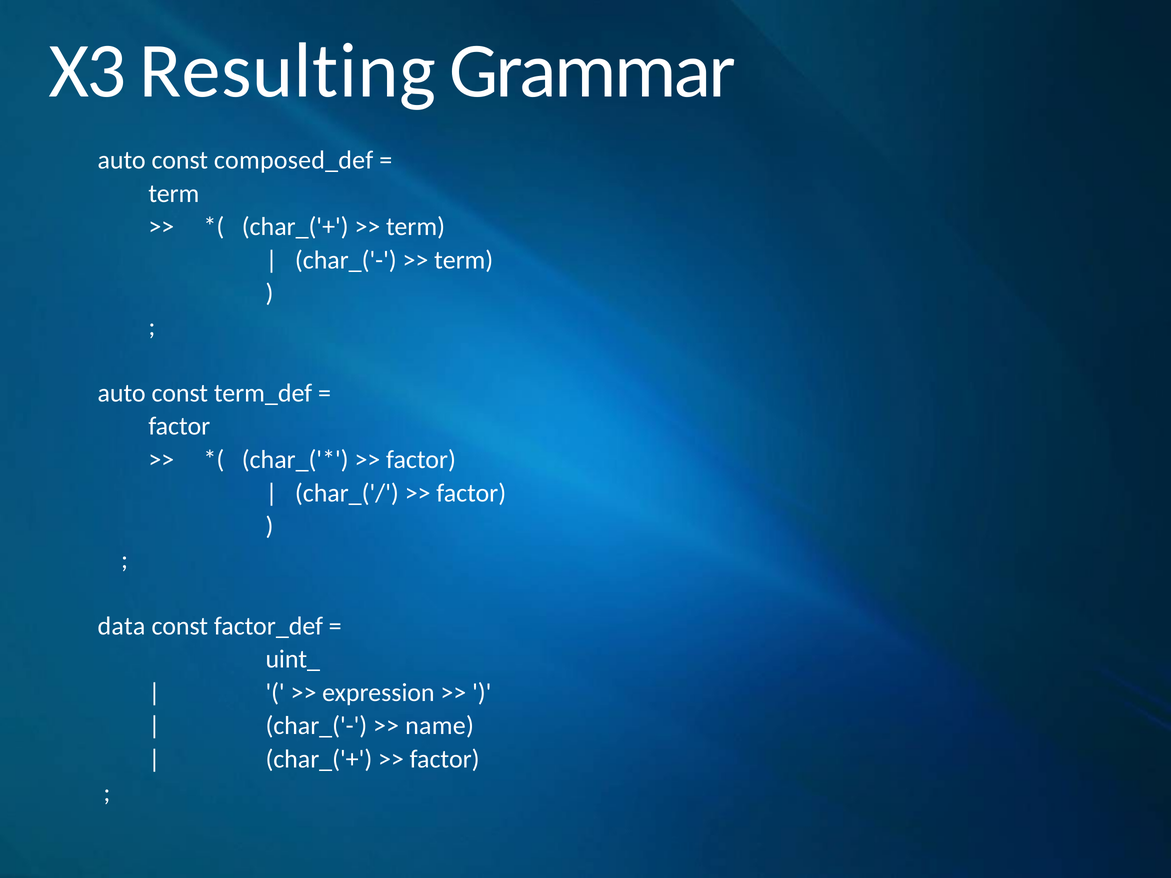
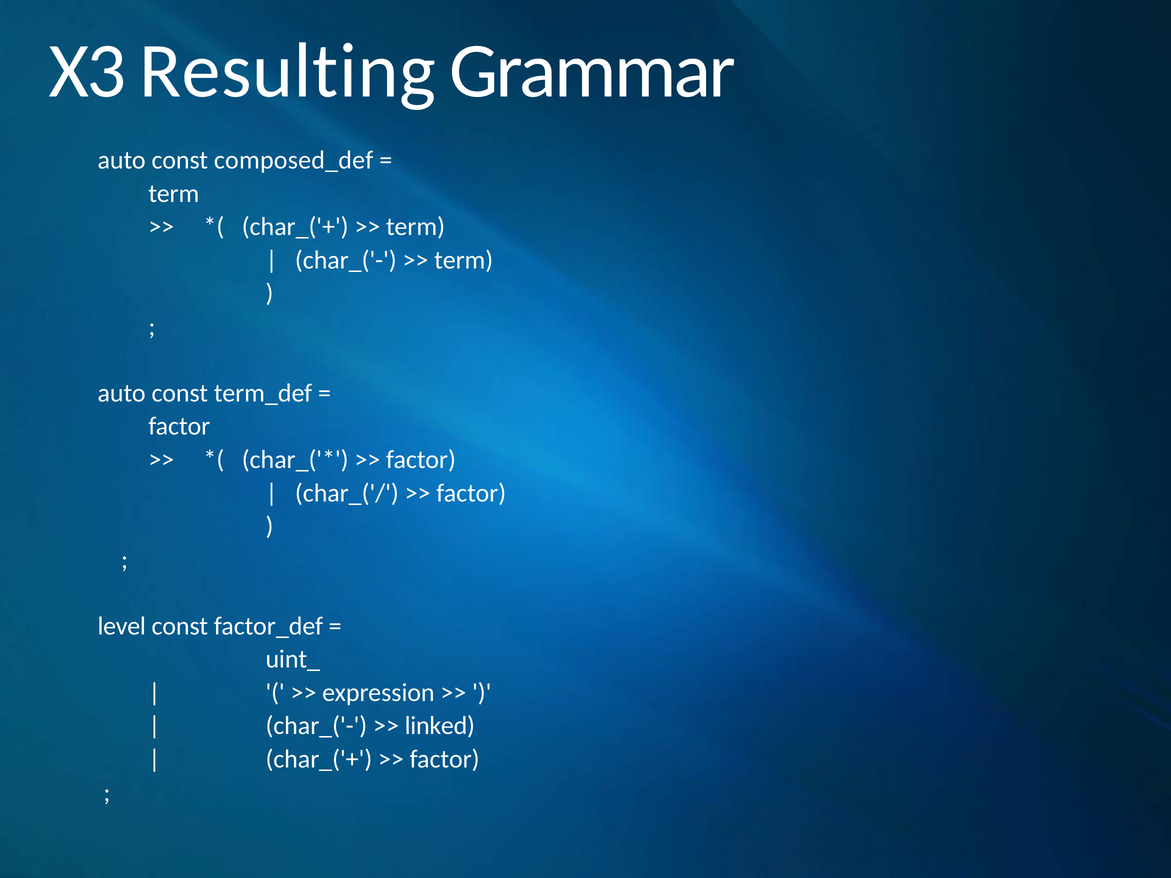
data: data -> level
name: name -> linked
